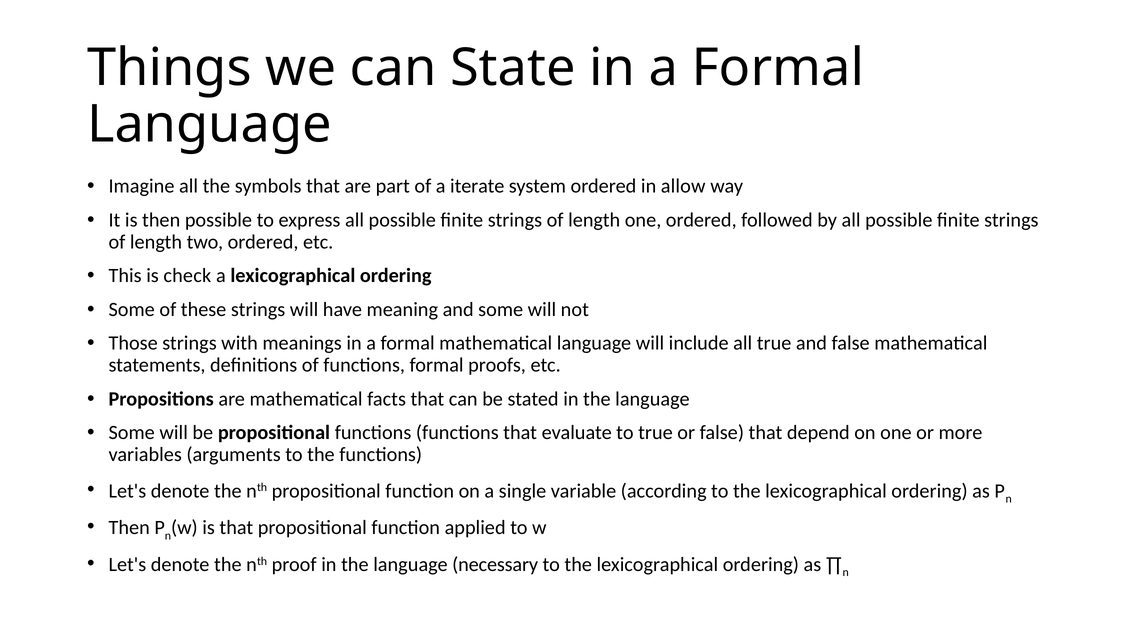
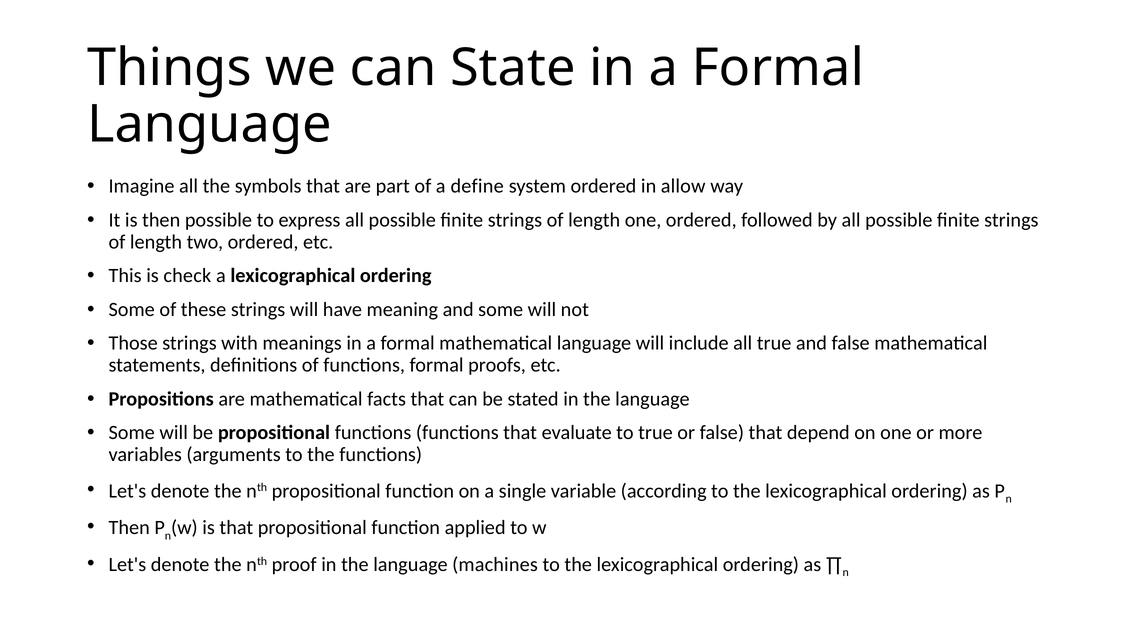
iterate: iterate -> define
necessary: necessary -> machines
